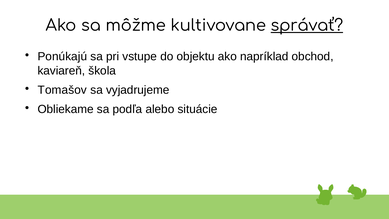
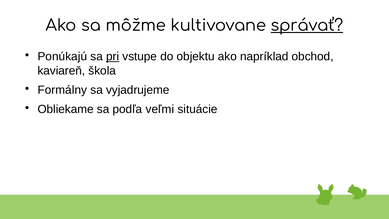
pri underline: none -> present
Tomašov: Tomašov -> Formálny
alebo: alebo -> veľmi
